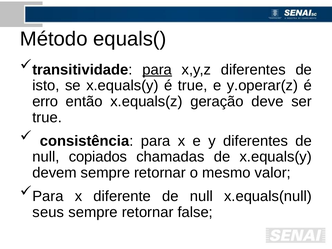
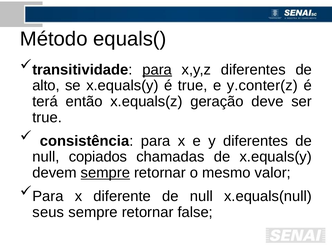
isto: isto -> alto
y.operar(z: y.operar(z -> y.conter(z
erro: erro -> terá
sempre at (105, 173) underline: none -> present
